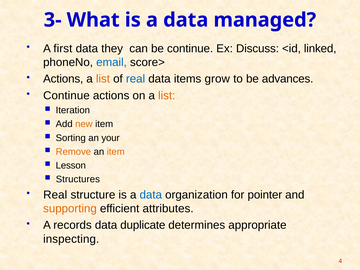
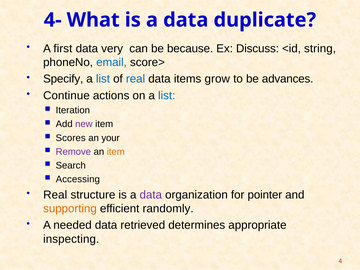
3-: 3- -> 4-
managed: managed -> duplicate
they: they -> very
be continue: continue -> because
linked: linked -> string
Actions at (63, 79): Actions -> Specify
list at (103, 79) colour: orange -> blue
list at (167, 95) colour: orange -> blue
new colour: orange -> purple
Sorting: Sorting -> Scores
Remove colour: orange -> purple
Lesson: Lesson -> Search
Structures: Structures -> Accessing
data at (151, 195) colour: blue -> purple
attributes: attributes -> randomly
records: records -> needed
duplicate: duplicate -> retrieved
